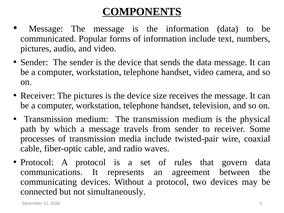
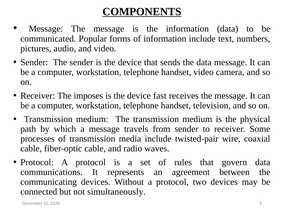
The pictures: pictures -> imposes
size: size -> fast
